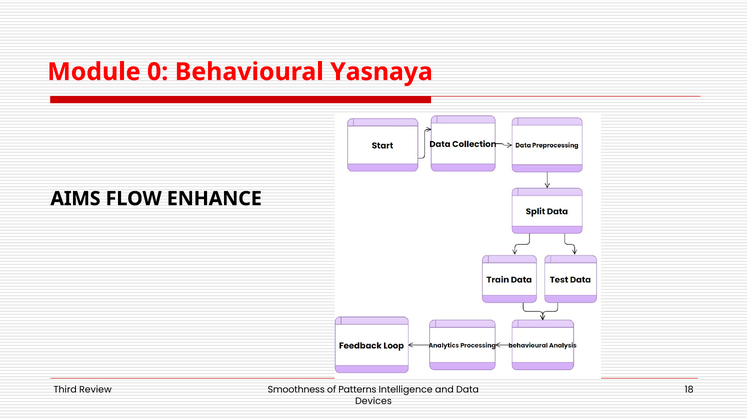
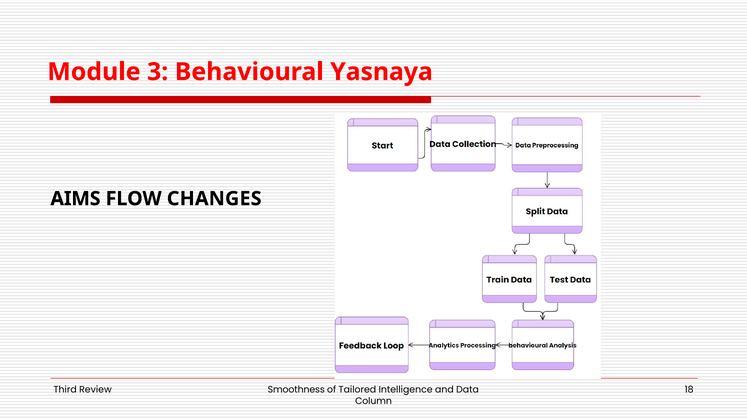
0: 0 -> 3
ENHANCE: ENHANCE -> CHANGES
Patterns: Patterns -> Tailored
Devices: Devices -> Column
